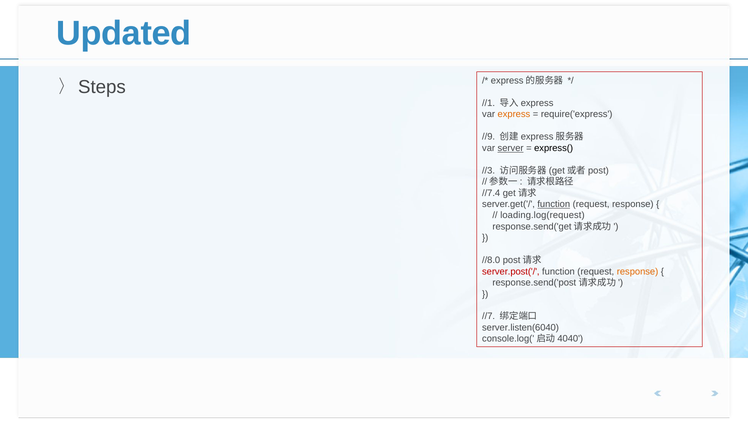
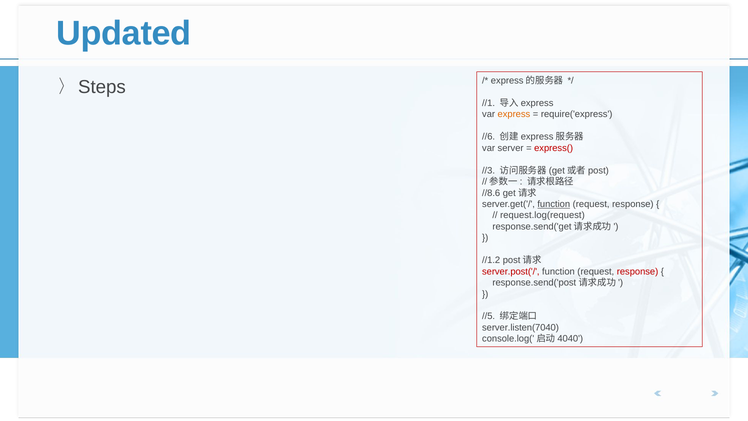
//9: //9 -> //6
server underline: present -> none
express( colour: black -> red
//7.4: //7.4 -> //8.6
loading.log(request: loading.log(request -> request.log(request
//8.0: //8.0 -> //1.2
response at (638, 271) colour: orange -> red
//7: //7 -> //5
server.listen(6040: server.listen(6040 -> server.listen(7040
